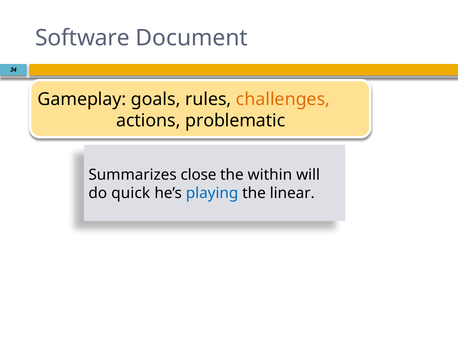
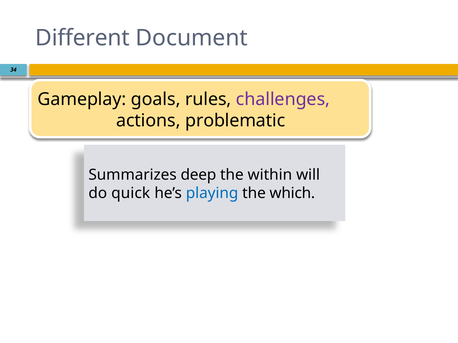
Software: Software -> Different
challenges colour: orange -> purple
close: close -> deep
linear: linear -> which
